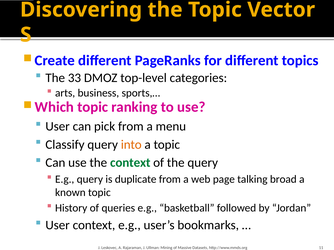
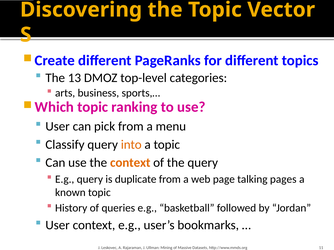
33: 33 -> 13
context at (130, 163) colour: green -> orange
broad: broad -> pages
